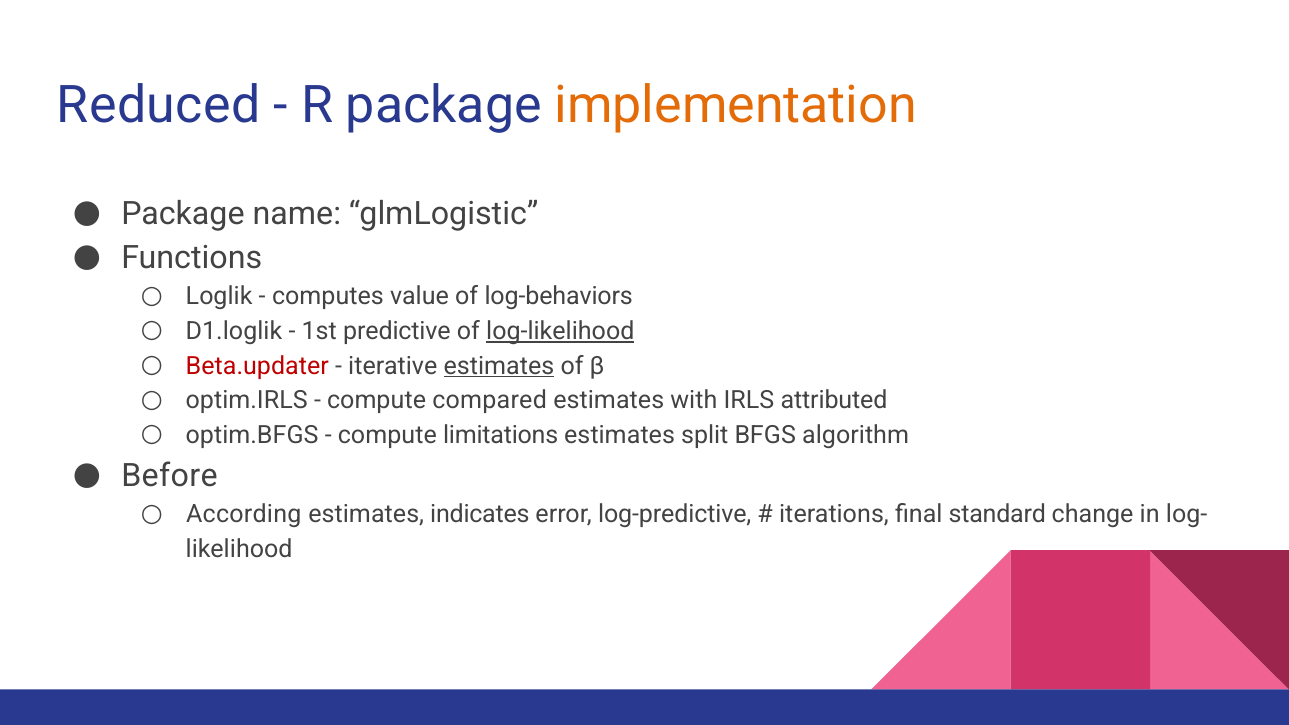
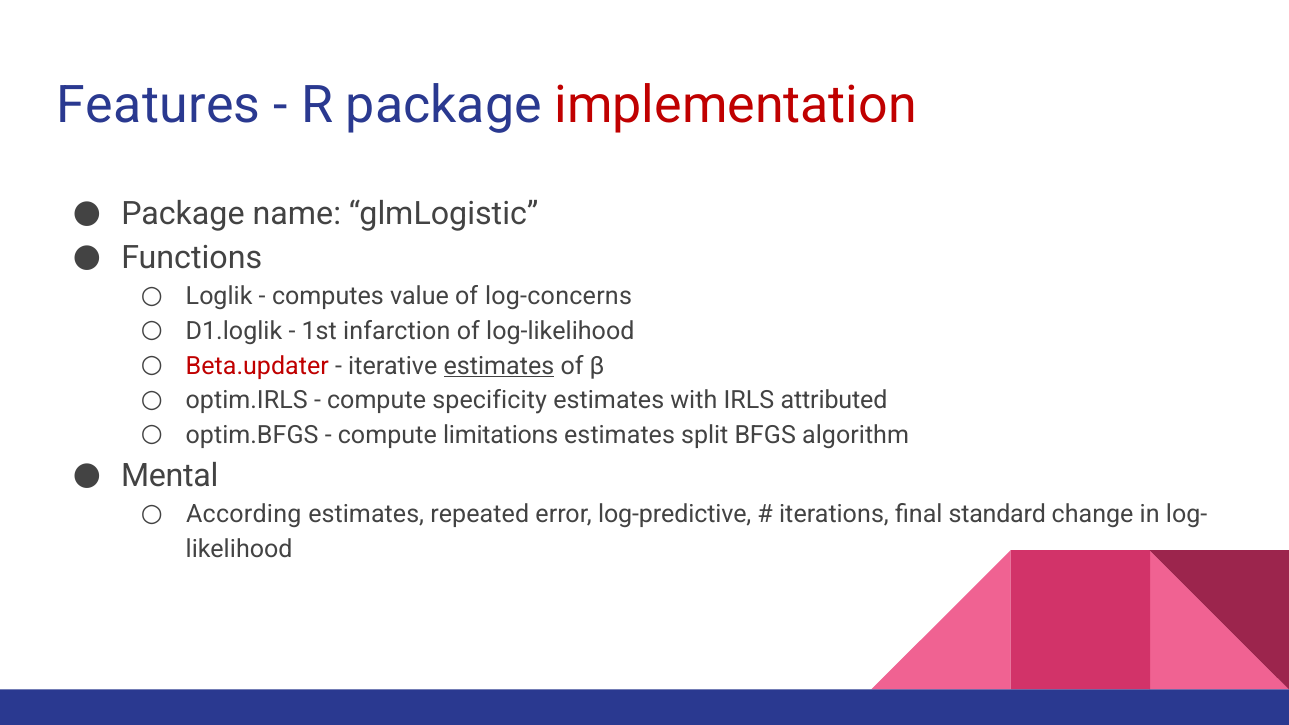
Reduced: Reduced -> Features
implementation colour: orange -> red
log-behaviors: log-behaviors -> log-concerns
predictive: predictive -> infarction
log-likelihood underline: present -> none
compared: compared -> specificity
Before: Before -> Mental
indicates: indicates -> repeated
